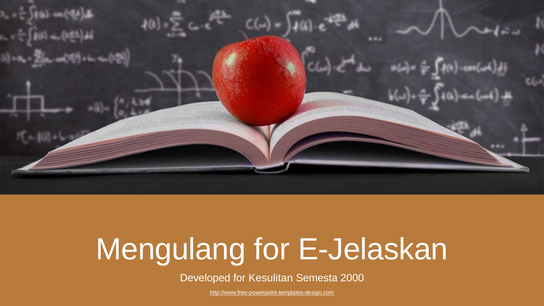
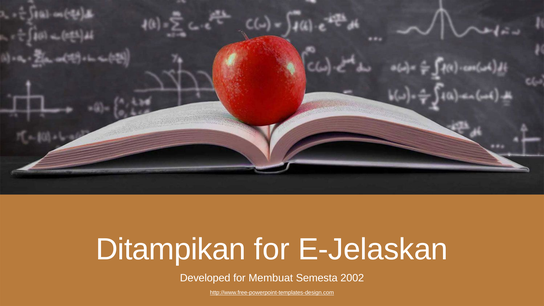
Mengulang: Mengulang -> Ditampikan
Kesulitan: Kesulitan -> Membuat
2000: 2000 -> 2002
